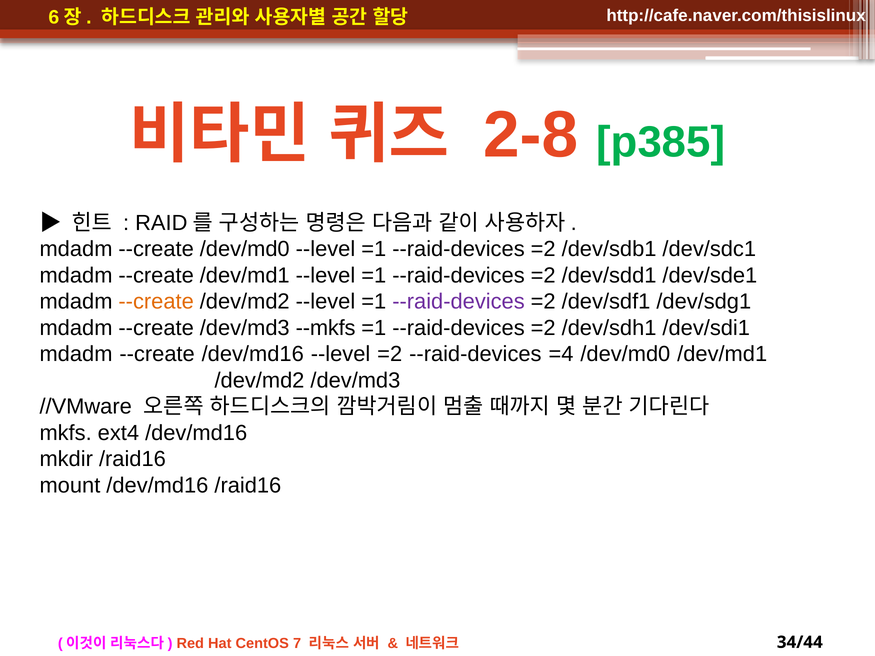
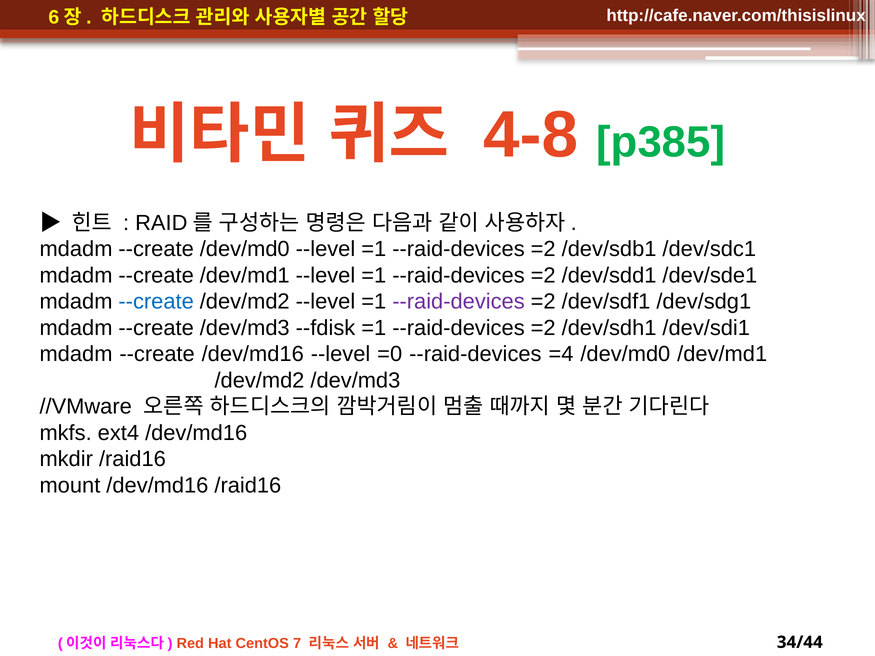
2-8: 2-8 -> 4-8
--create at (156, 302) colour: orange -> blue
--mkfs: --mkfs -> --fdisk
--level =2: =2 -> =0
